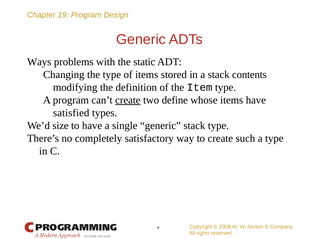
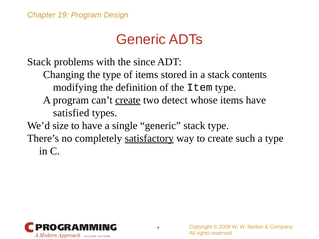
Ways at (39, 62): Ways -> Stack
static: static -> since
define: define -> detect
satisfactory underline: none -> present
